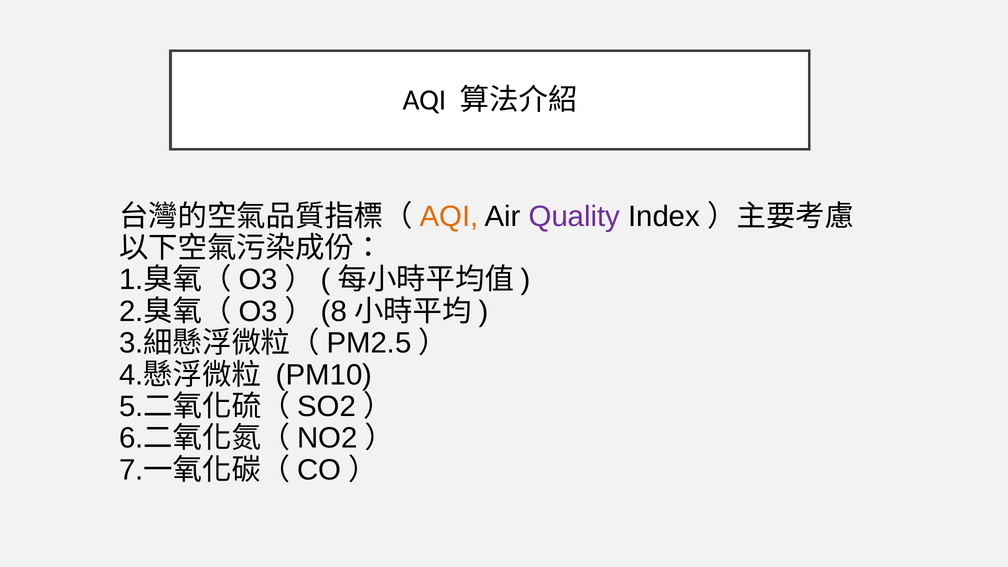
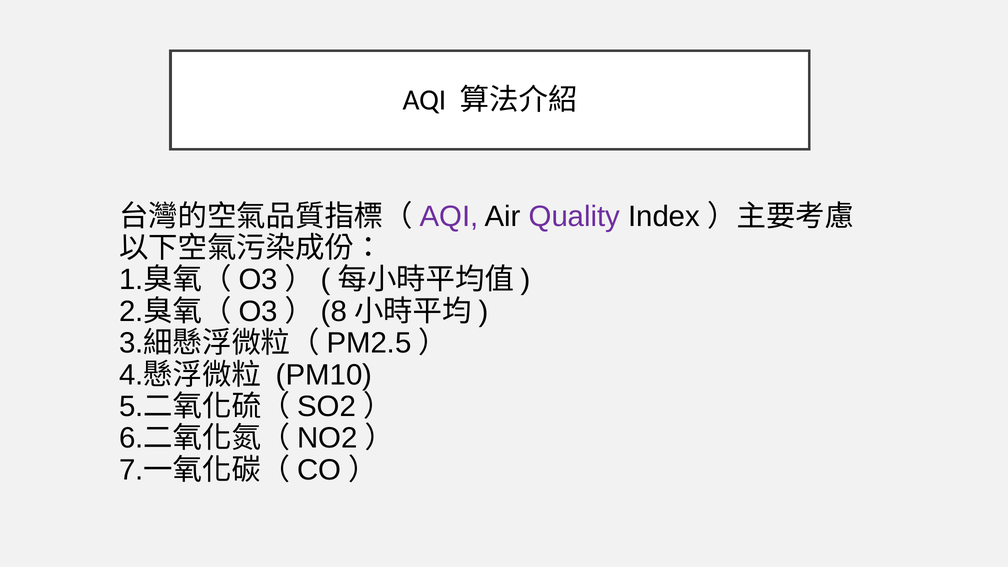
AQI at (449, 216) colour: orange -> purple
